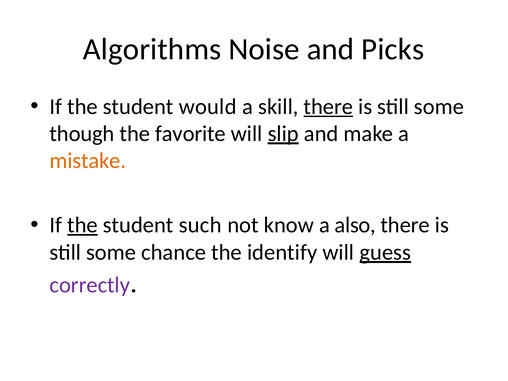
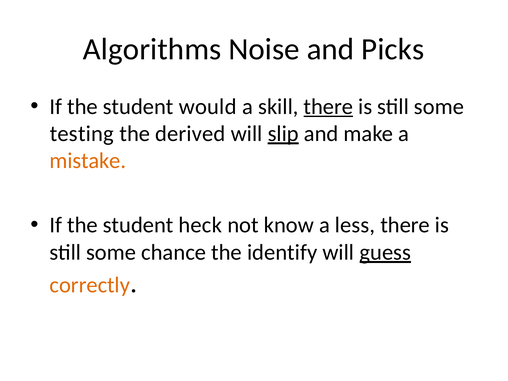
though: though -> testing
favorite: favorite -> derived
the at (83, 225) underline: present -> none
such: such -> heck
also: also -> less
correctly colour: purple -> orange
